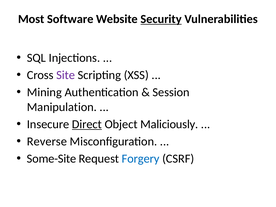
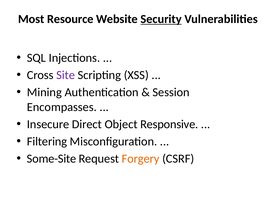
Software: Software -> Resource
Manipulation: Manipulation -> Encompasses
Direct underline: present -> none
Maliciously: Maliciously -> Responsive
Reverse: Reverse -> Filtering
Forgery colour: blue -> orange
